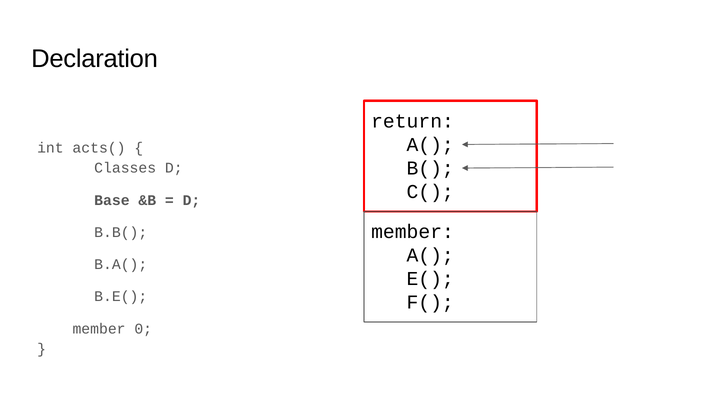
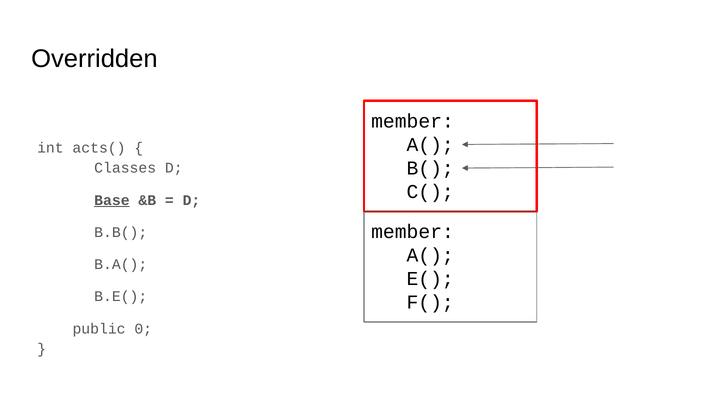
Declaration: Declaration -> Overridden
return at (413, 121): return -> member
Base underline: none -> present
member at (99, 329): member -> public
